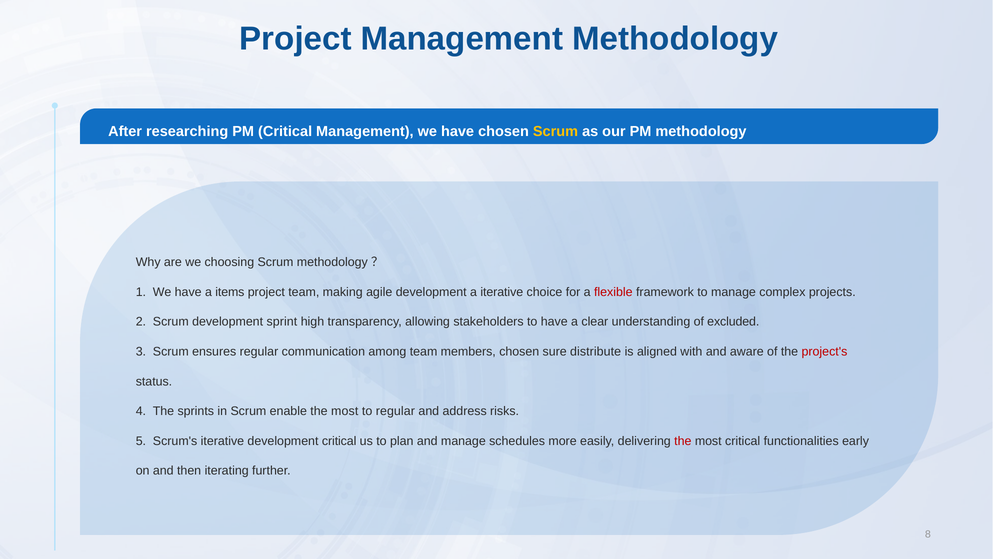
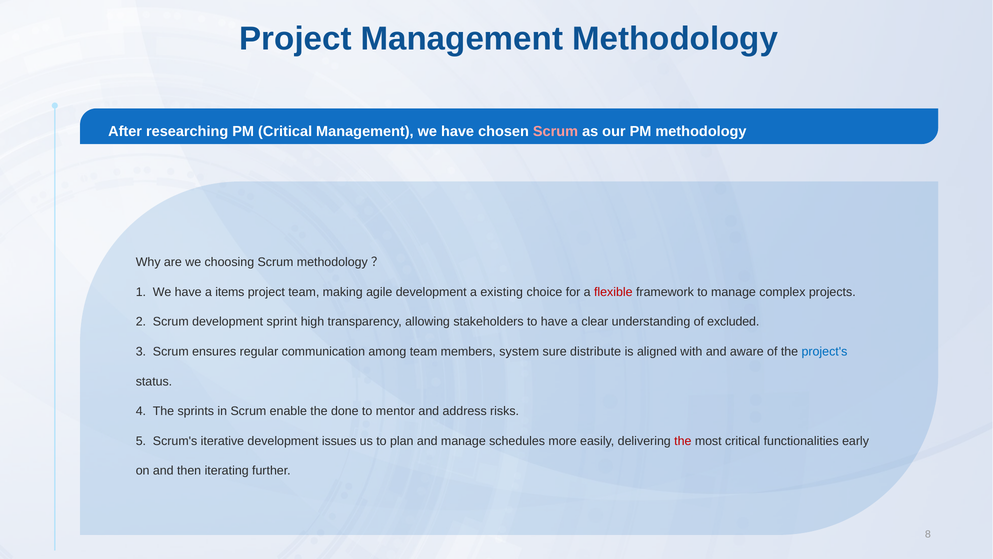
Scrum at (555, 131) colour: yellow -> pink
a iterative: iterative -> existing
members chosen: chosen -> system
project's colour: red -> blue
enable the most: most -> done
to regular: regular -> mentor
development critical: critical -> issues
